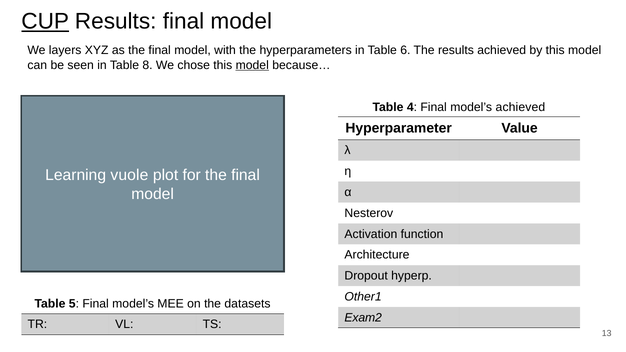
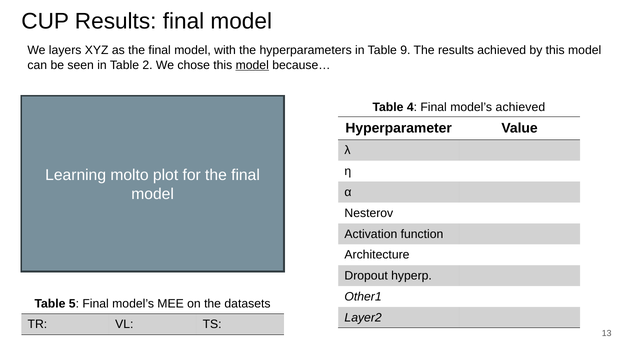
CUP underline: present -> none
6: 6 -> 9
8: 8 -> 2
vuole: vuole -> molto
Exam2: Exam2 -> Layer2
